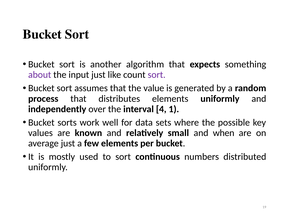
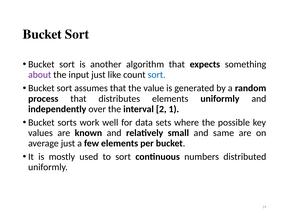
sort at (157, 75) colour: purple -> blue
4: 4 -> 2
when: when -> same
